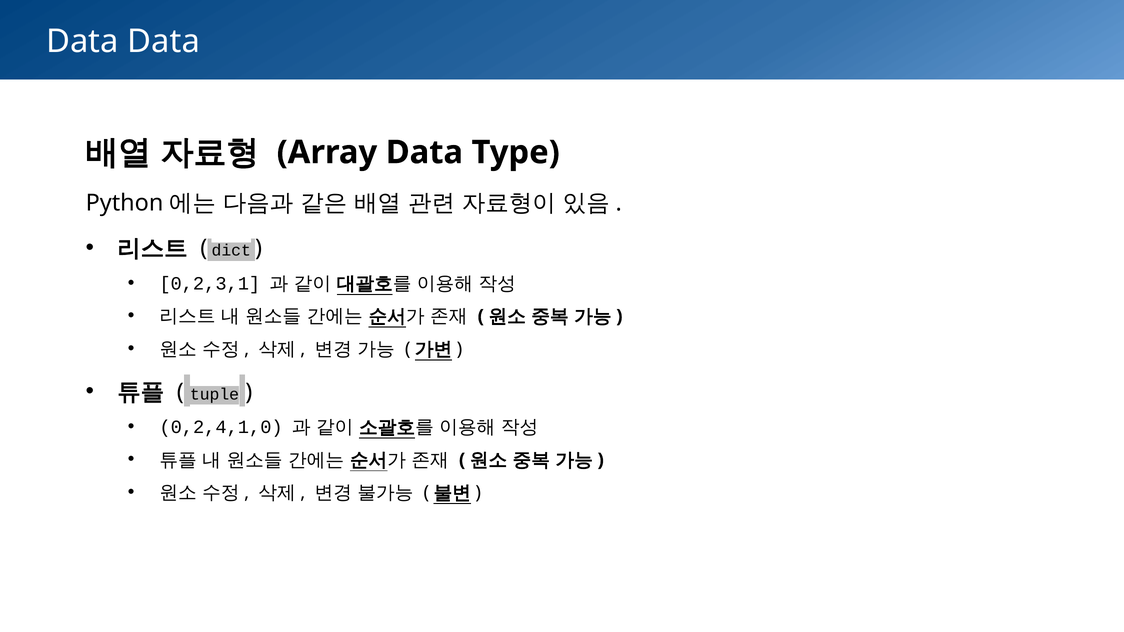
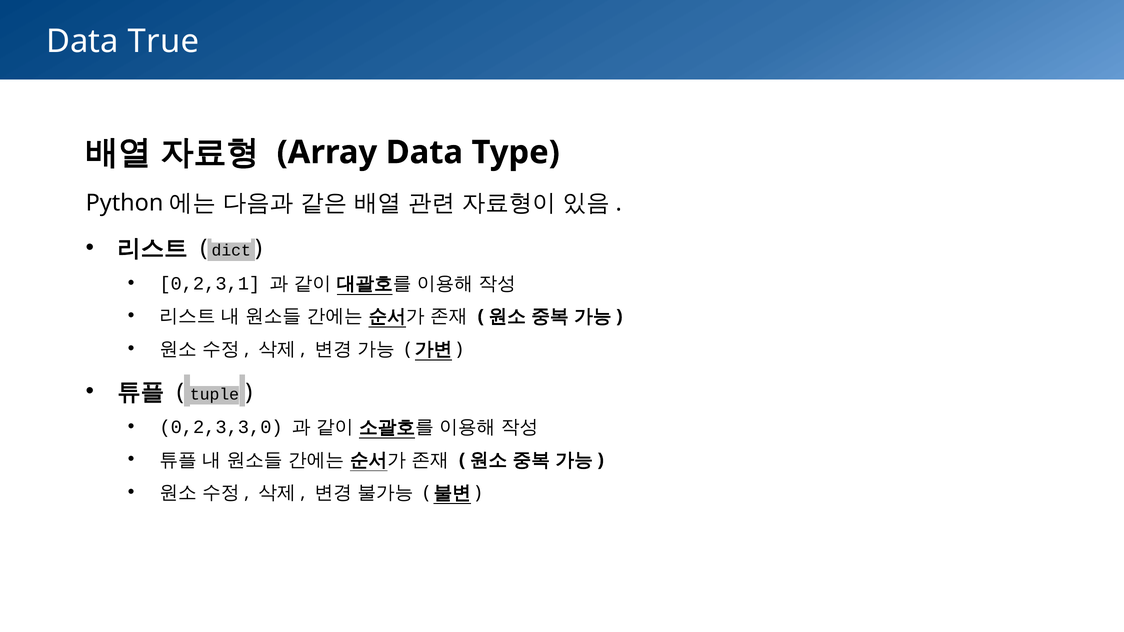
Data Data: Data -> True
0,2,4,1,0: 0,2,4,1,0 -> 0,2,3,3,0
